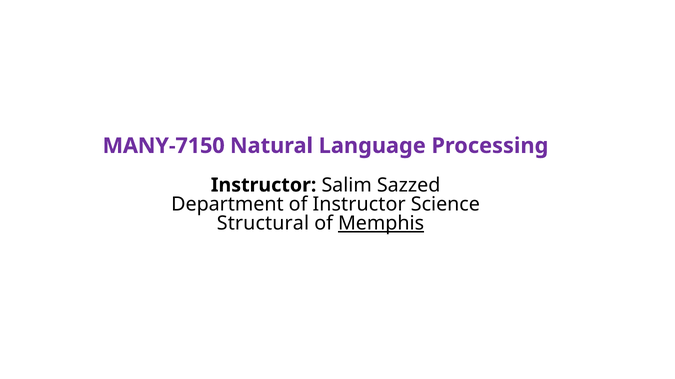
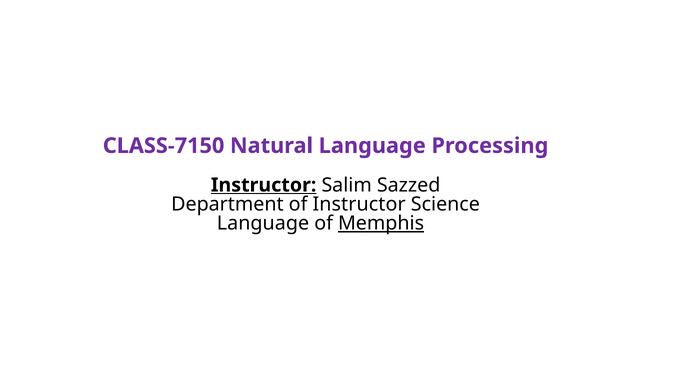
MANY-7150: MANY-7150 -> CLASS-7150
Instructor at (264, 185) underline: none -> present
Structural at (263, 224): Structural -> Language
